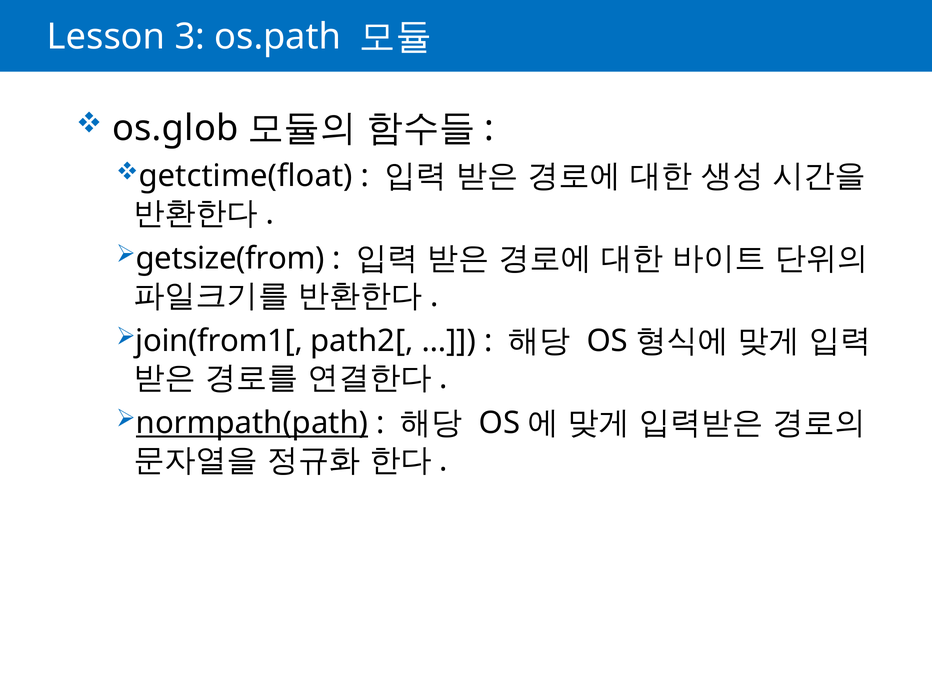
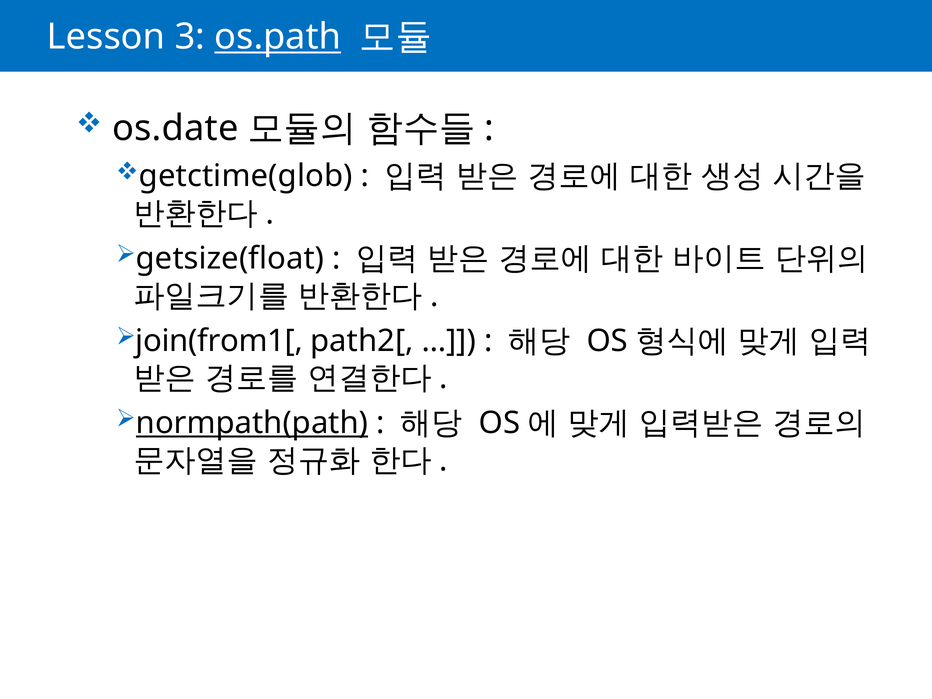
os.path underline: none -> present
os.glob: os.glob -> os.date
getctime(float: getctime(float -> getctime(glob
getsize(from: getsize(from -> getsize(float
